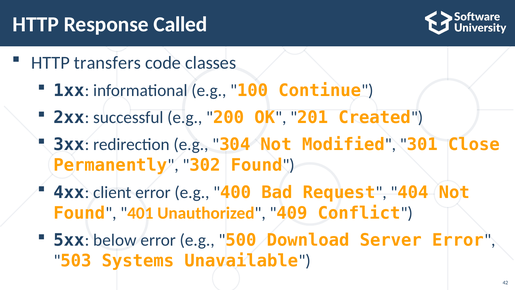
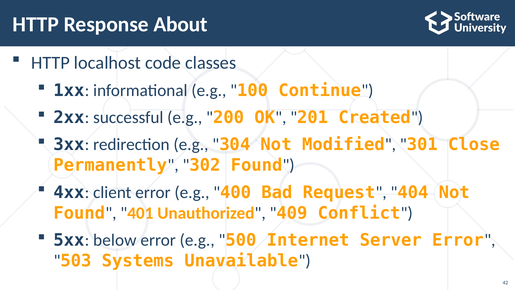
Called: Called -> About
transfers: transfers -> localhost
Download: Download -> Internet
